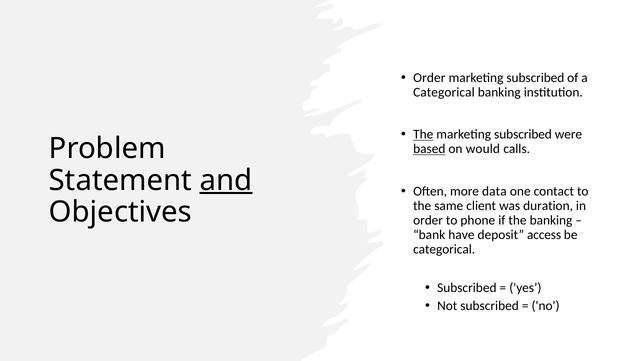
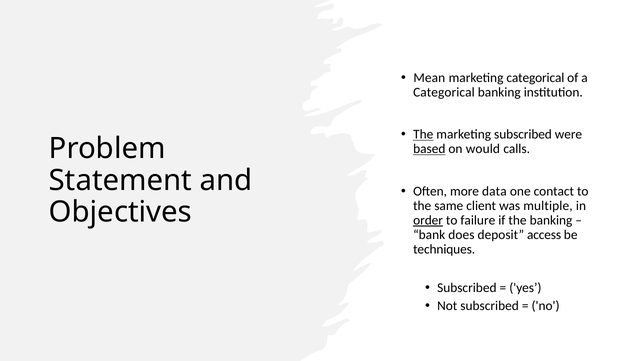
Order at (429, 78): Order -> Mean
subscribed at (535, 78): subscribed -> categorical
and underline: present -> none
duration: duration -> multiple
order at (428, 220) underline: none -> present
phone: phone -> failure
have: have -> does
categorical at (444, 249): categorical -> techniques
